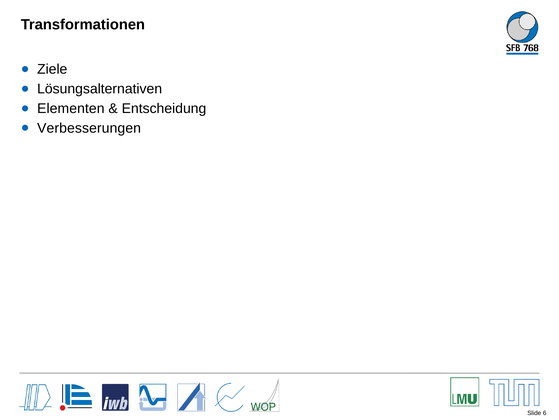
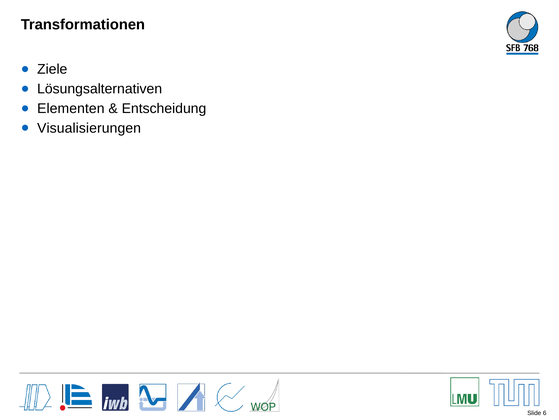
Verbesserungen: Verbesserungen -> Visualisierungen
